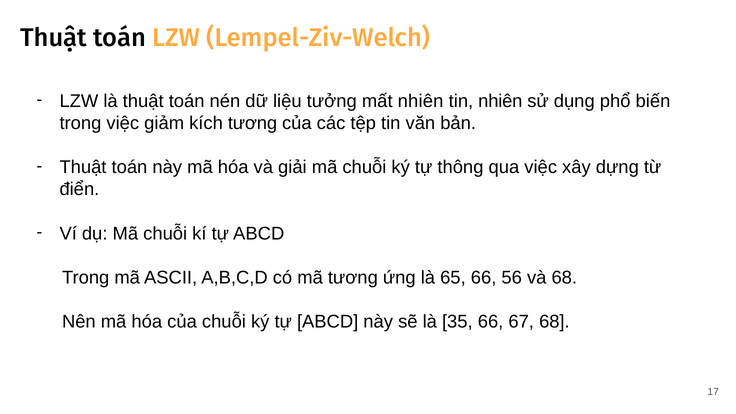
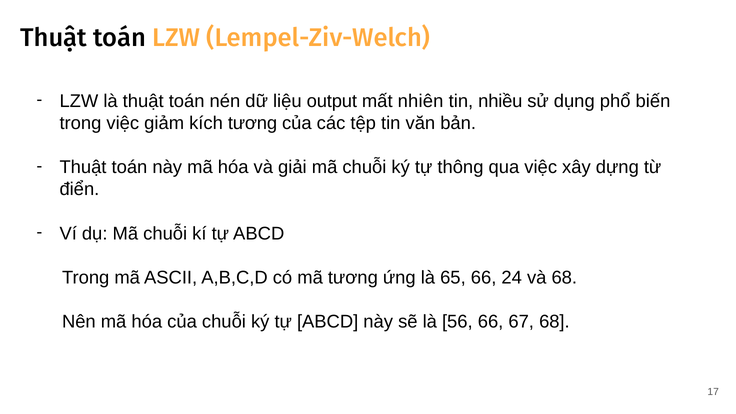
tưởng: tưởng -> output
tin nhiên: nhiên -> nhiều
56: 56 -> 24
35: 35 -> 56
